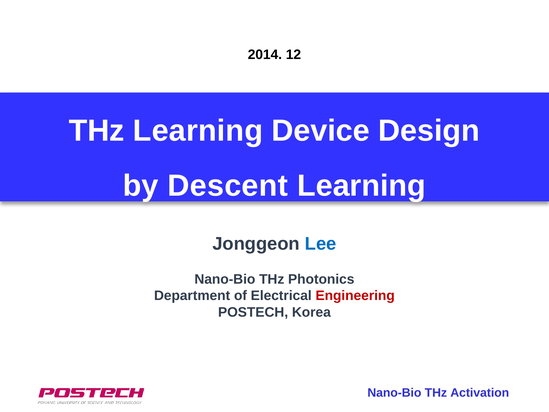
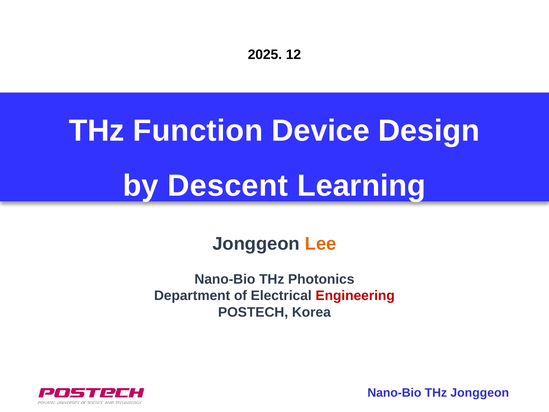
2014: 2014 -> 2025
THz Learning: Learning -> Function
Lee colour: blue -> orange
THz Activation: Activation -> Jonggeon
